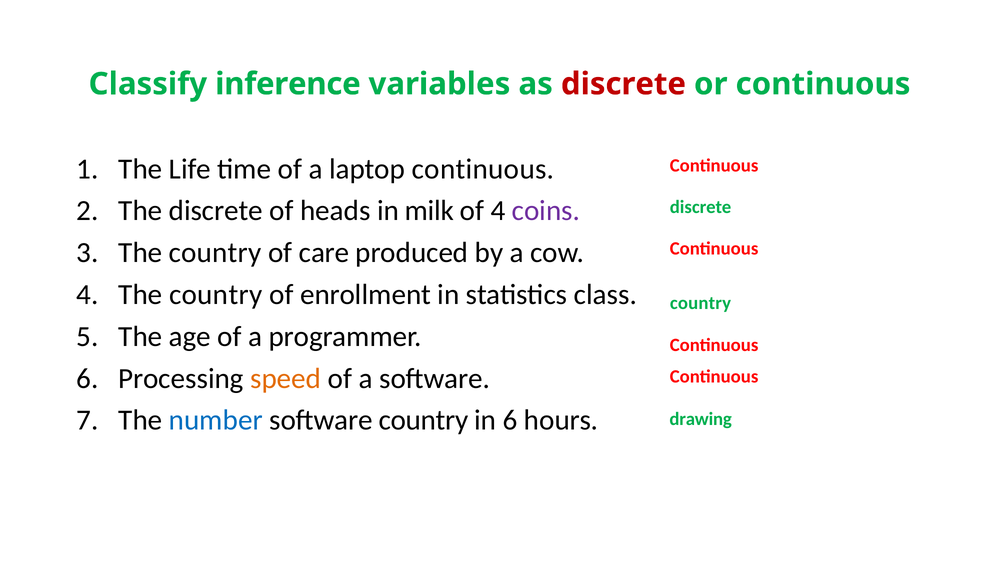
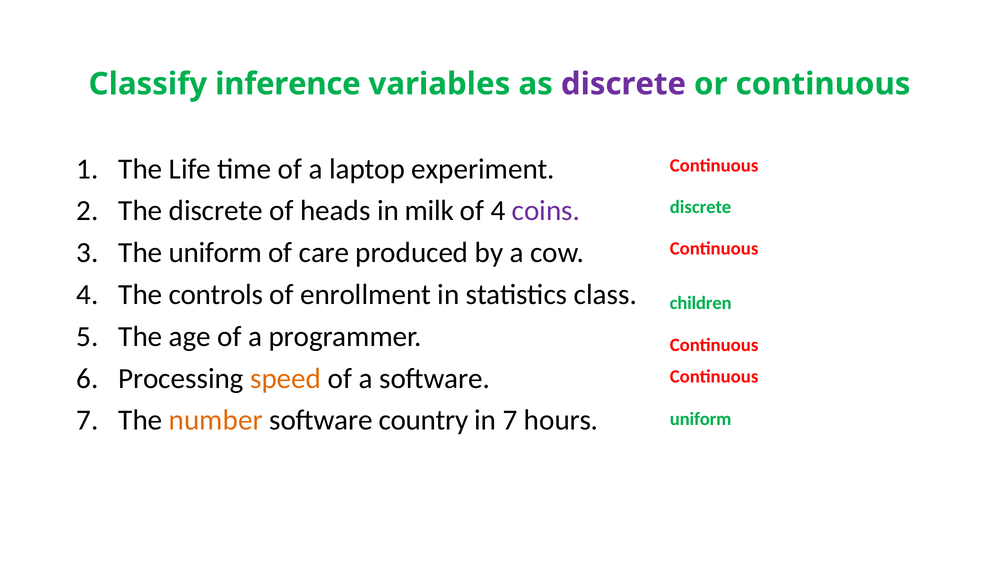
discrete at (623, 84) colour: red -> purple
laptop continuous: continuous -> experiment
3 The country: country -> uniform
4 The country: country -> controls
country at (700, 303): country -> children
number colour: blue -> orange
in 6: 6 -> 7
drawing at (701, 420): drawing -> uniform
